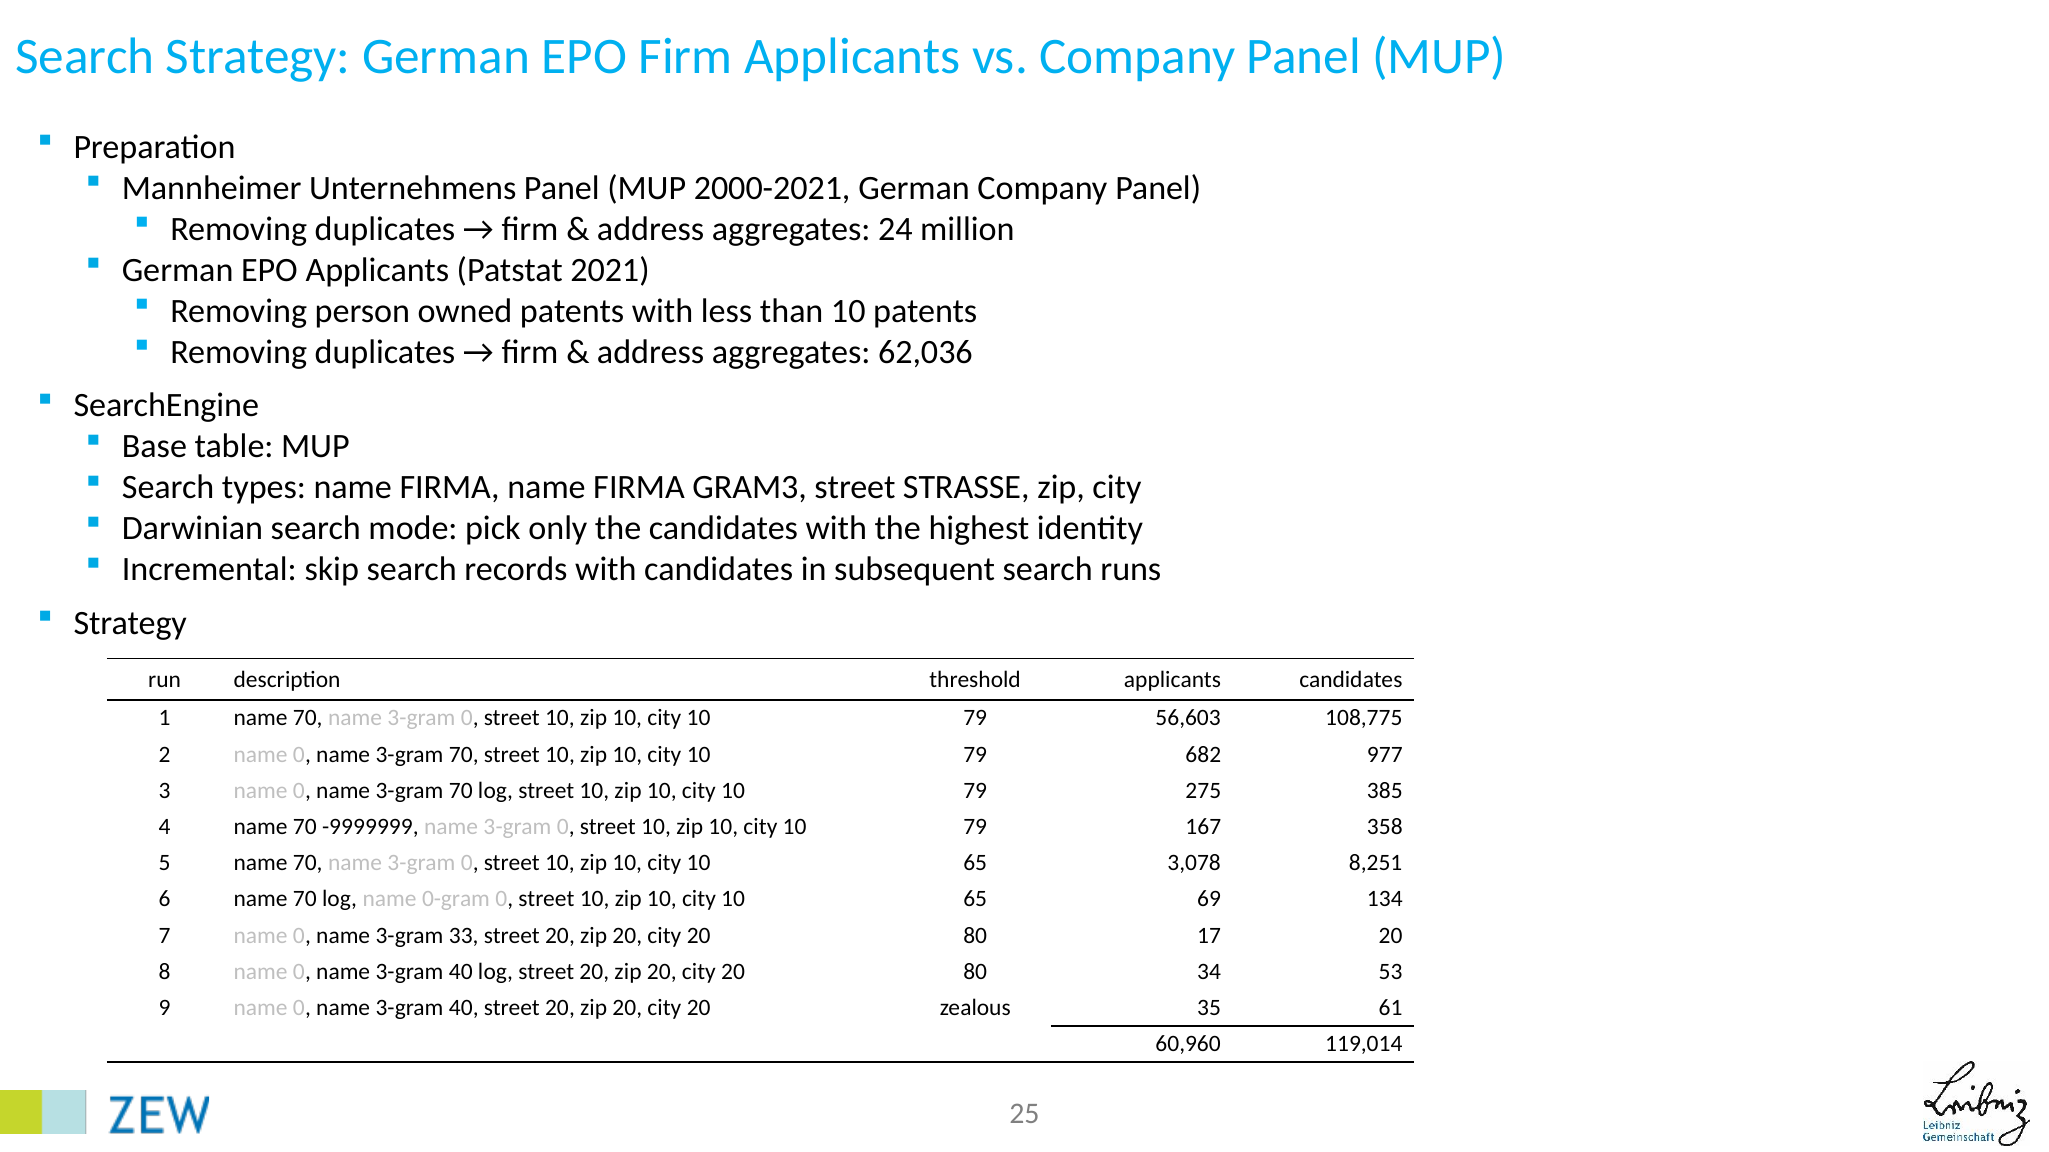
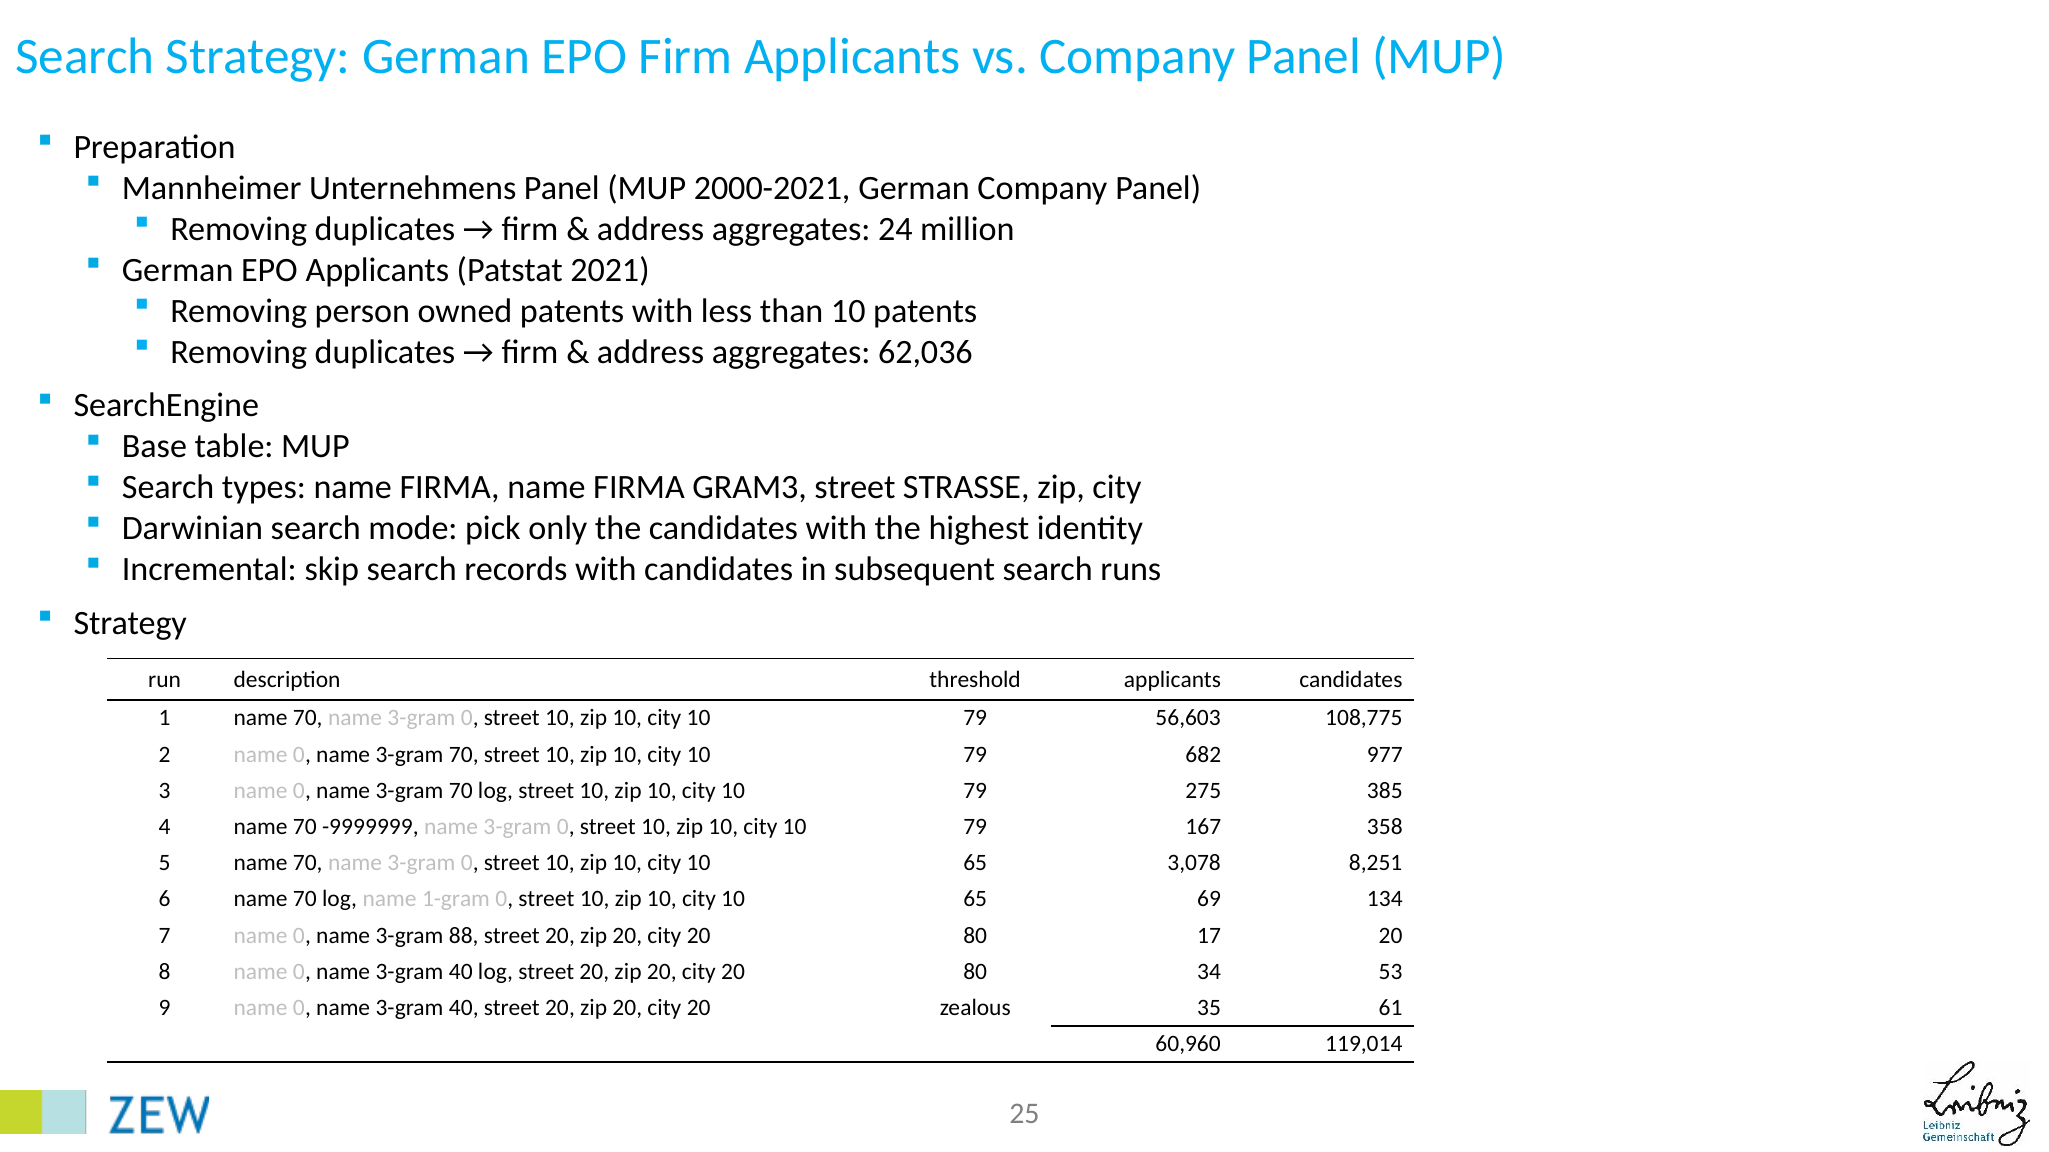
0-gram: 0-gram -> 1-gram
33: 33 -> 88
